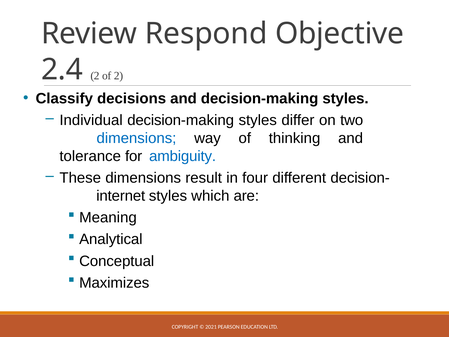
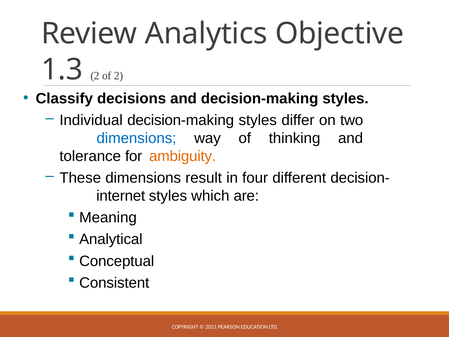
Respond: Respond -> Analytics
2.4: 2.4 -> 1.3
ambiguity colour: blue -> orange
Maximizes: Maximizes -> Consistent
